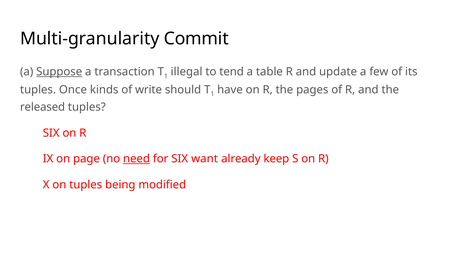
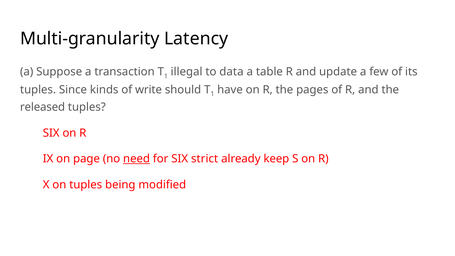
Commit: Commit -> Latency
Suppose underline: present -> none
tend: tend -> data
Once: Once -> Since
want: want -> strict
